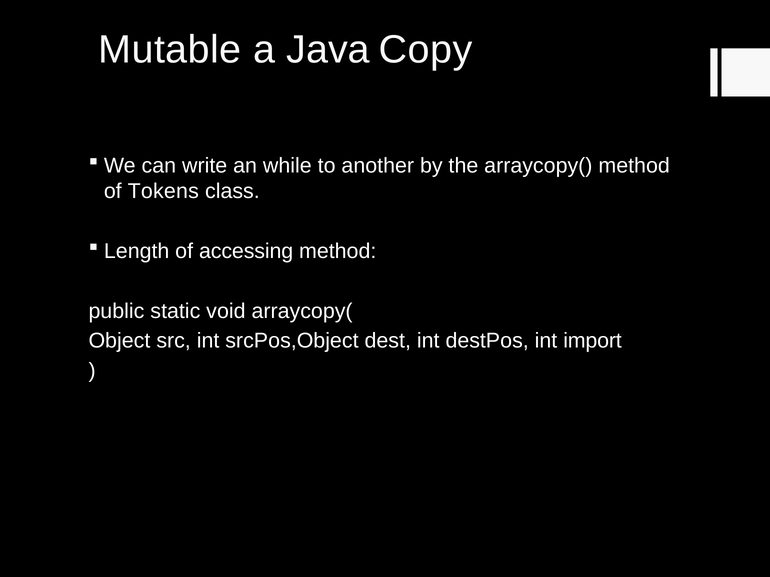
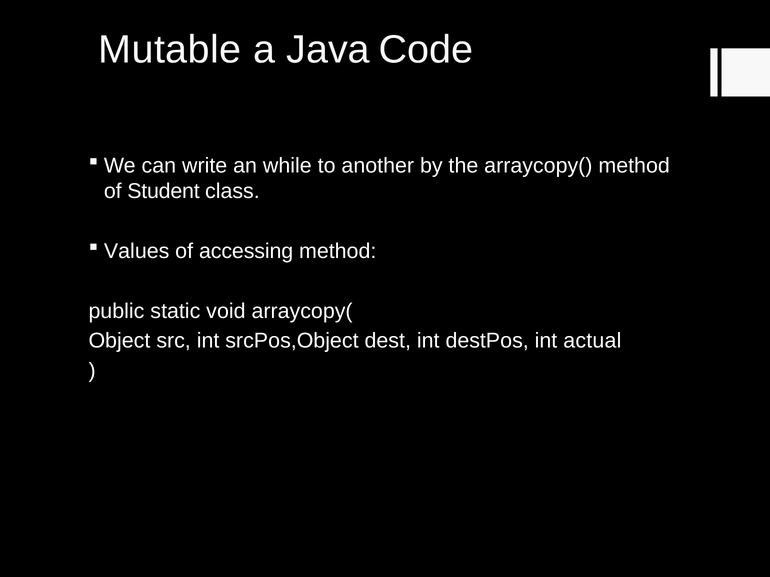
Copy: Copy -> Code
Tokens: Tokens -> Student
Length: Length -> Values
import: import -> actual
